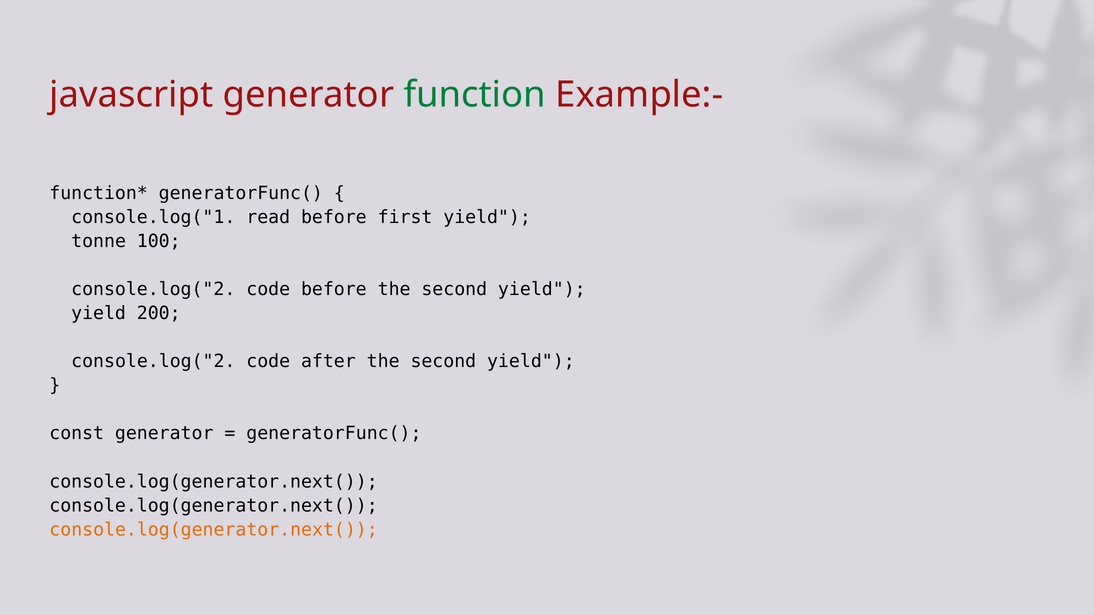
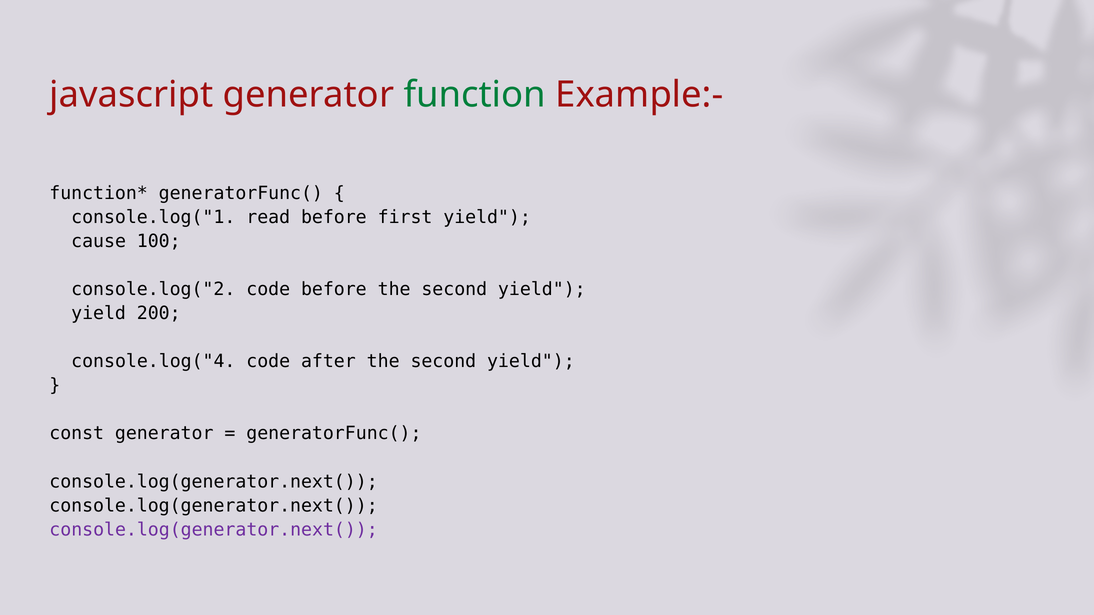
tonne: tonne -> cause
console.log("2 at (153, 362): console.log("2 -> console.log("4
console.log(generator.next( at (214, 530) colour: orange -> purple
